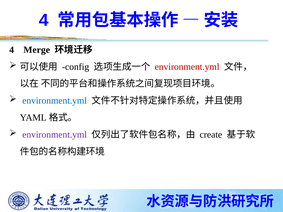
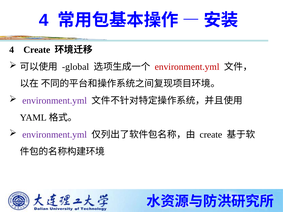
4 Merge: Merge -> Create
config: config -> global
environment.yml at (55, 101) colour: blue -> purple
